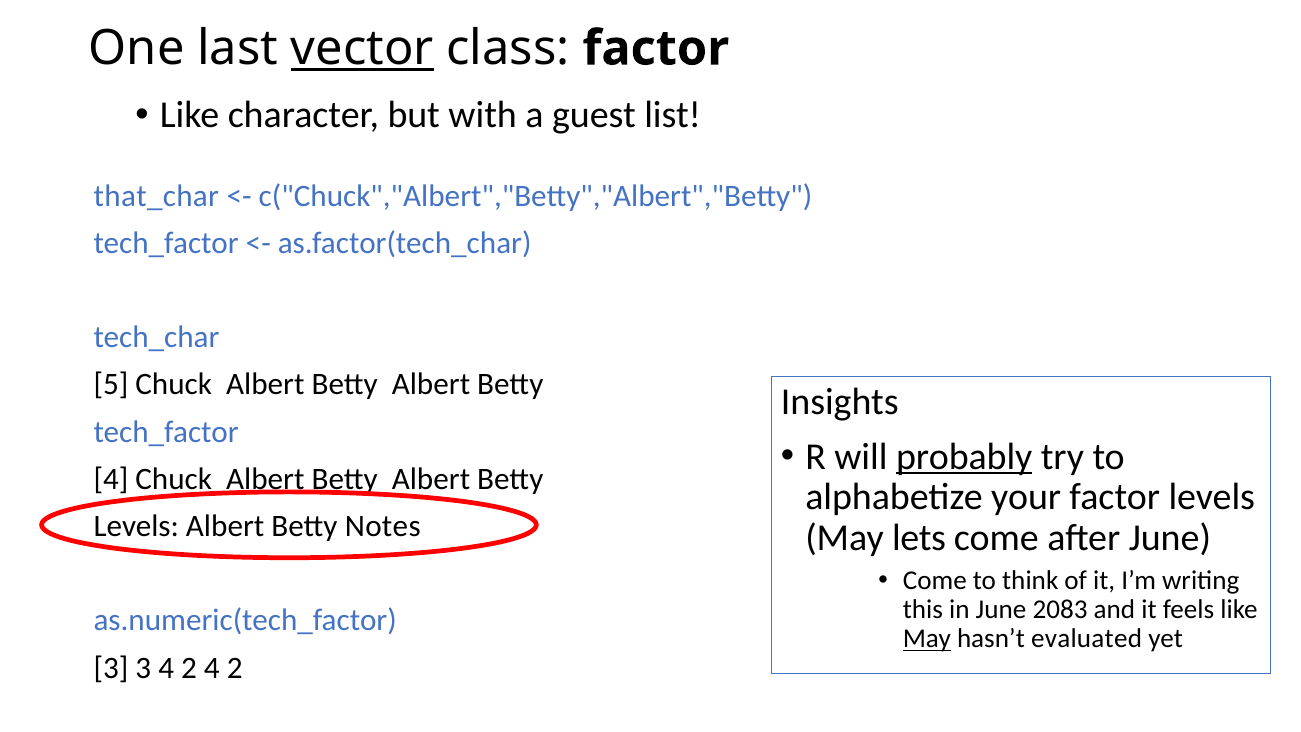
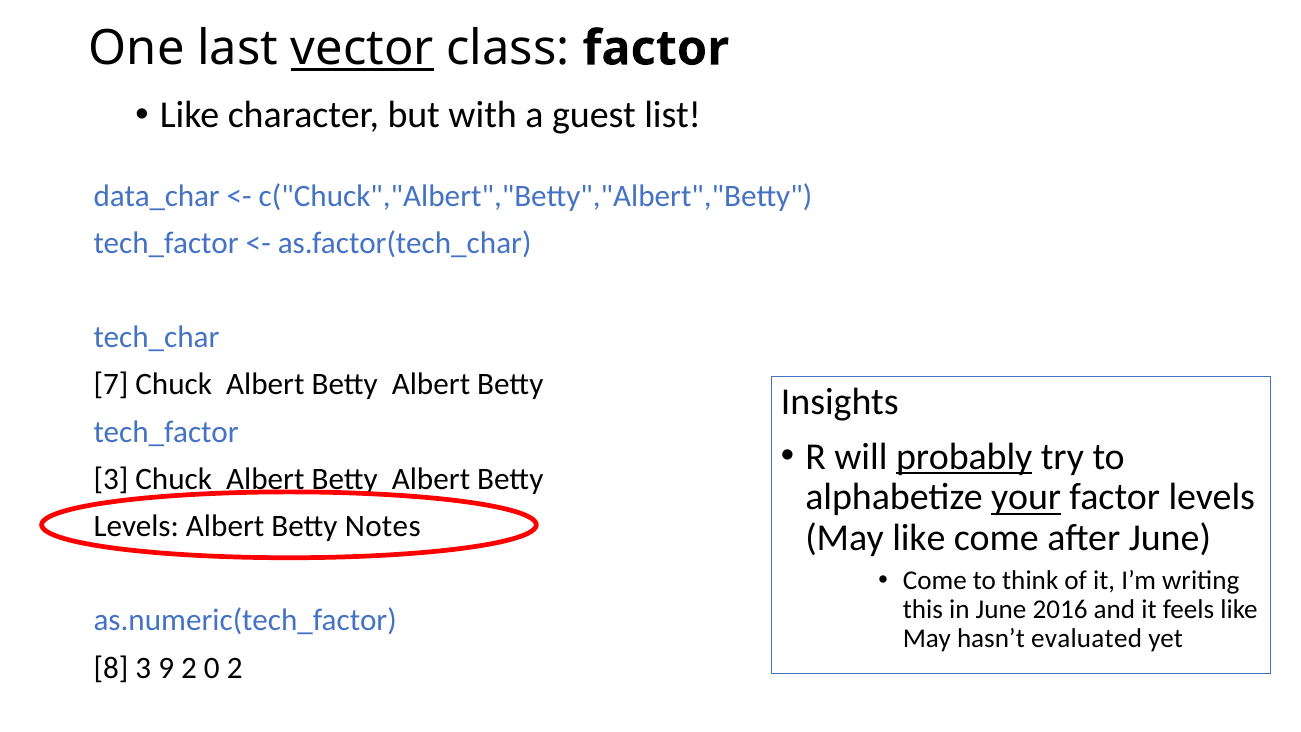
that_char: that_char -> data_char
5: 5 -> 7
4 at (111, 479): 4 -> 3
your underline: none -> present
May lets: lets -> like
2083: 2083 -> 2016
May at (927, 639) underline: present -> none
3 at (111, 668): 3 -> 8
3 4: 4 -> 9
2 4: 4 -> 0
